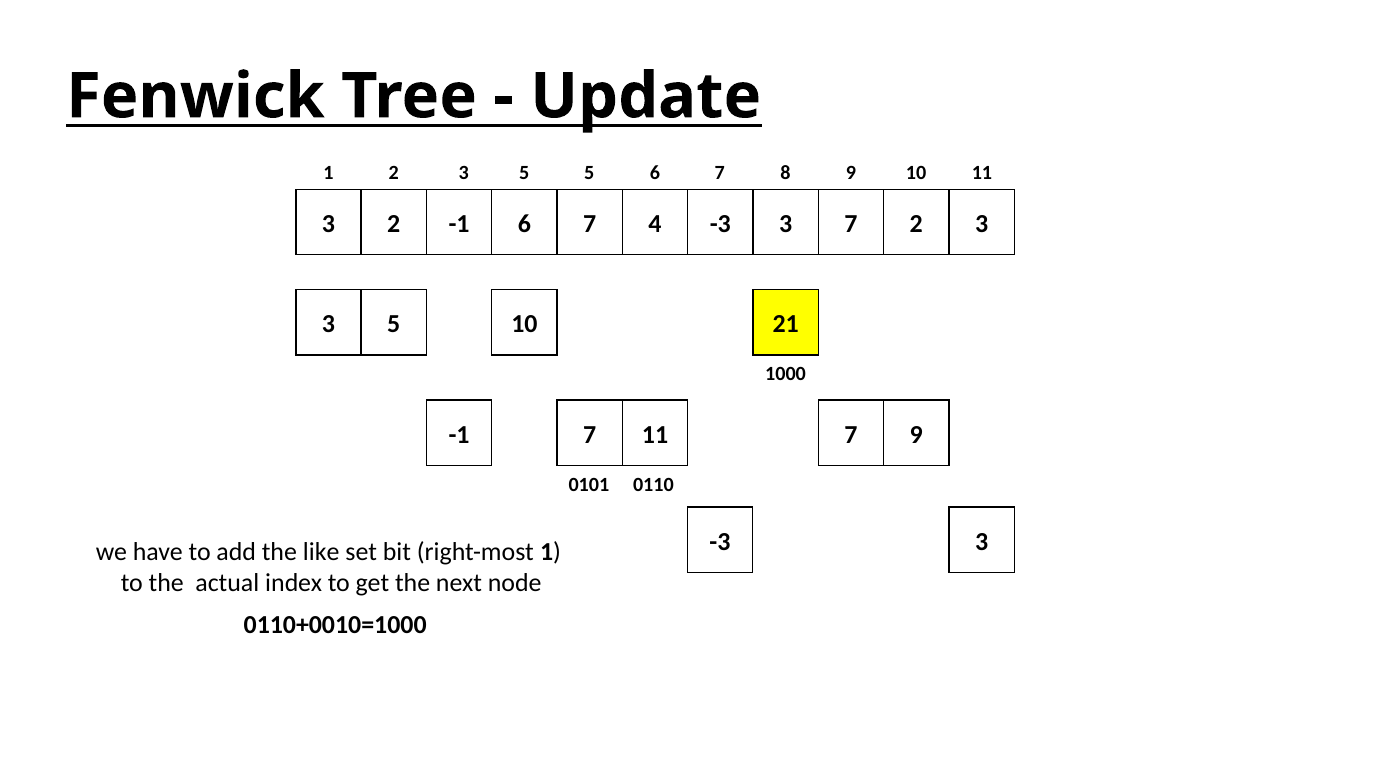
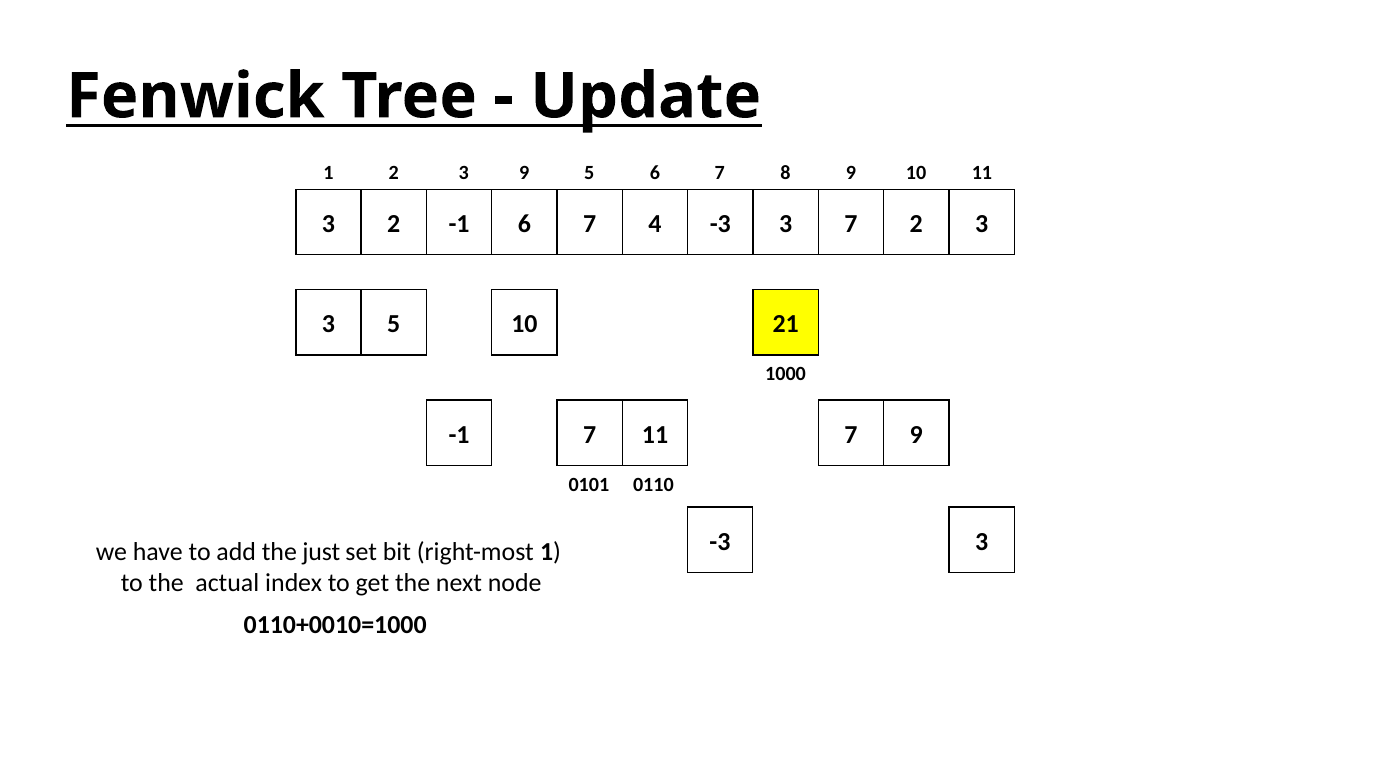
2 3 5: 5 -> 9
like: like -> just
